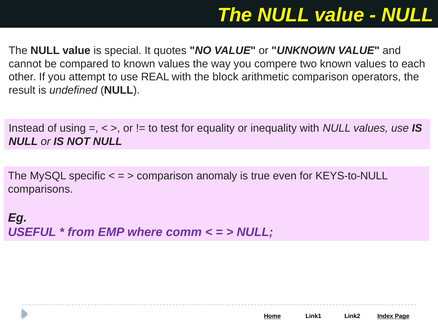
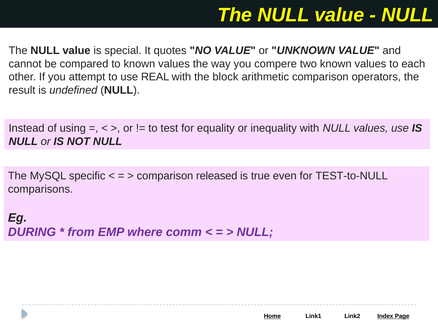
anomaly: anomaly -> released
KEYS-to-NULL: KEYS-to-NULL -> TEST-to-NULL
USEFUL: USEFUL -> DURING
